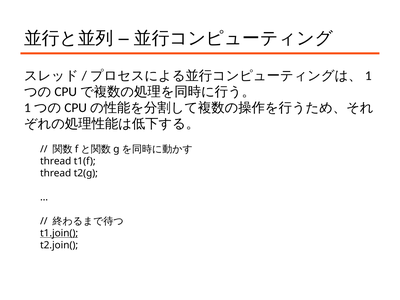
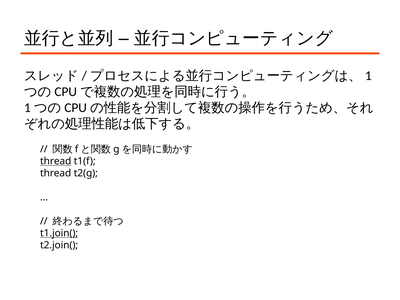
thread at (56, 161) underline: none -> present
